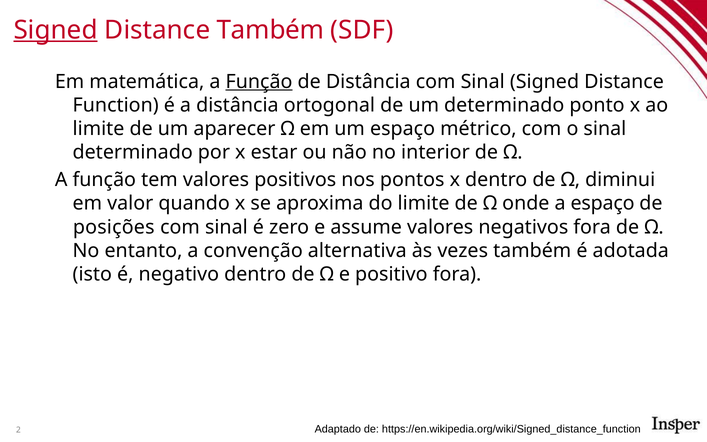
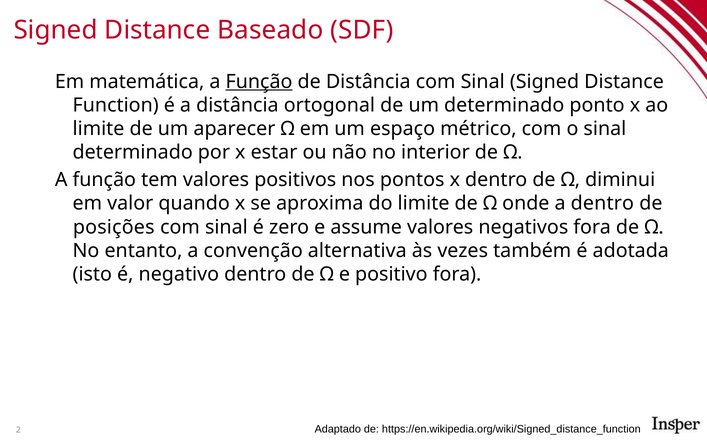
Signed at (56, 30) underline: present -> none
Distance Também: Também -> Baseado
a espaço: espaço -> dentro
